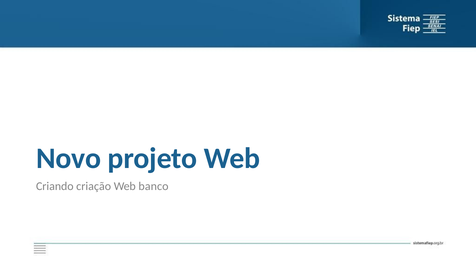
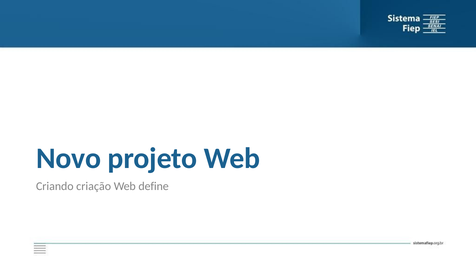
banco: banco -> define
